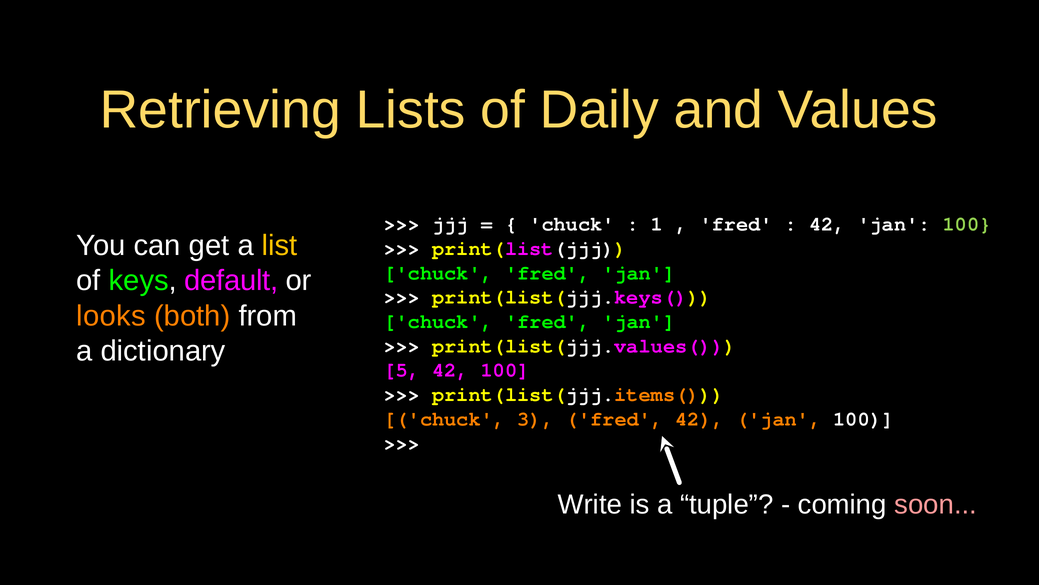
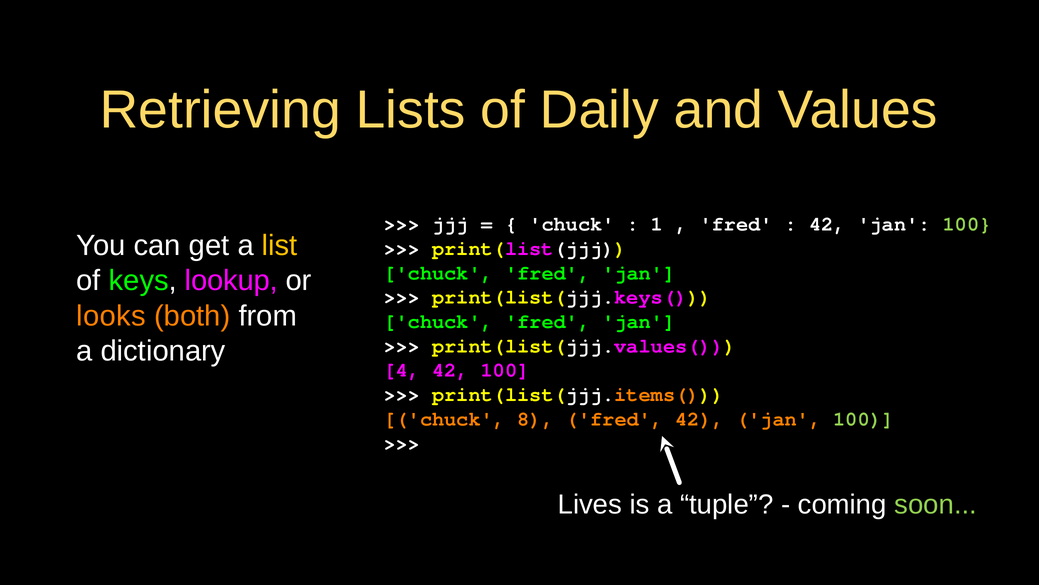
default: default -> lookup
5: 5 -> 4
3: 3 -> 8
100 at (864, 419) colour: white -> light green
Write: Write -> Lives
soon colour: pink -> light green
